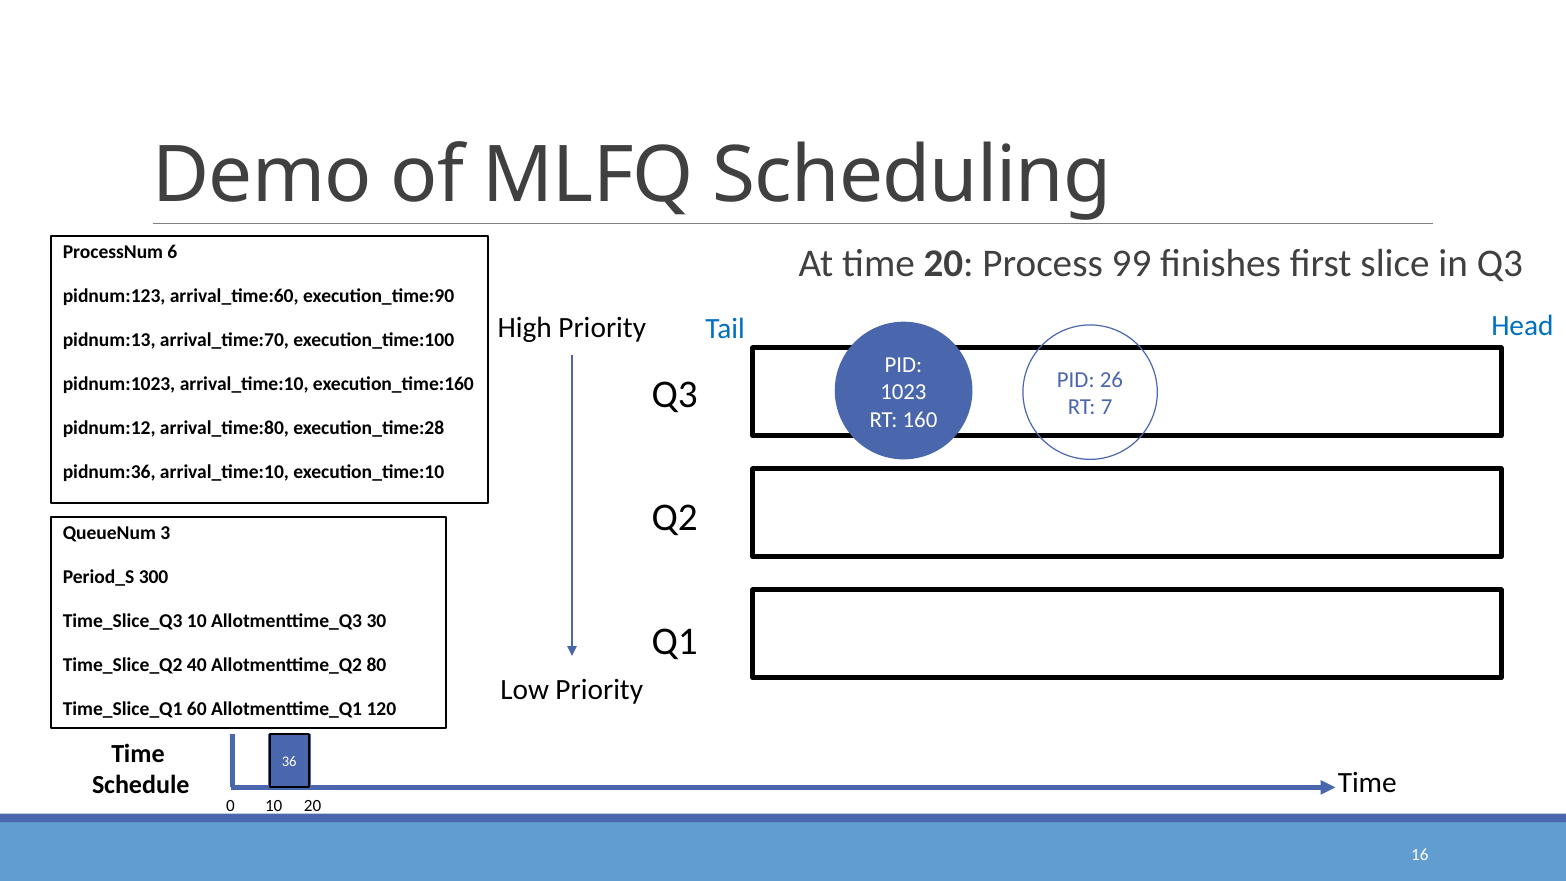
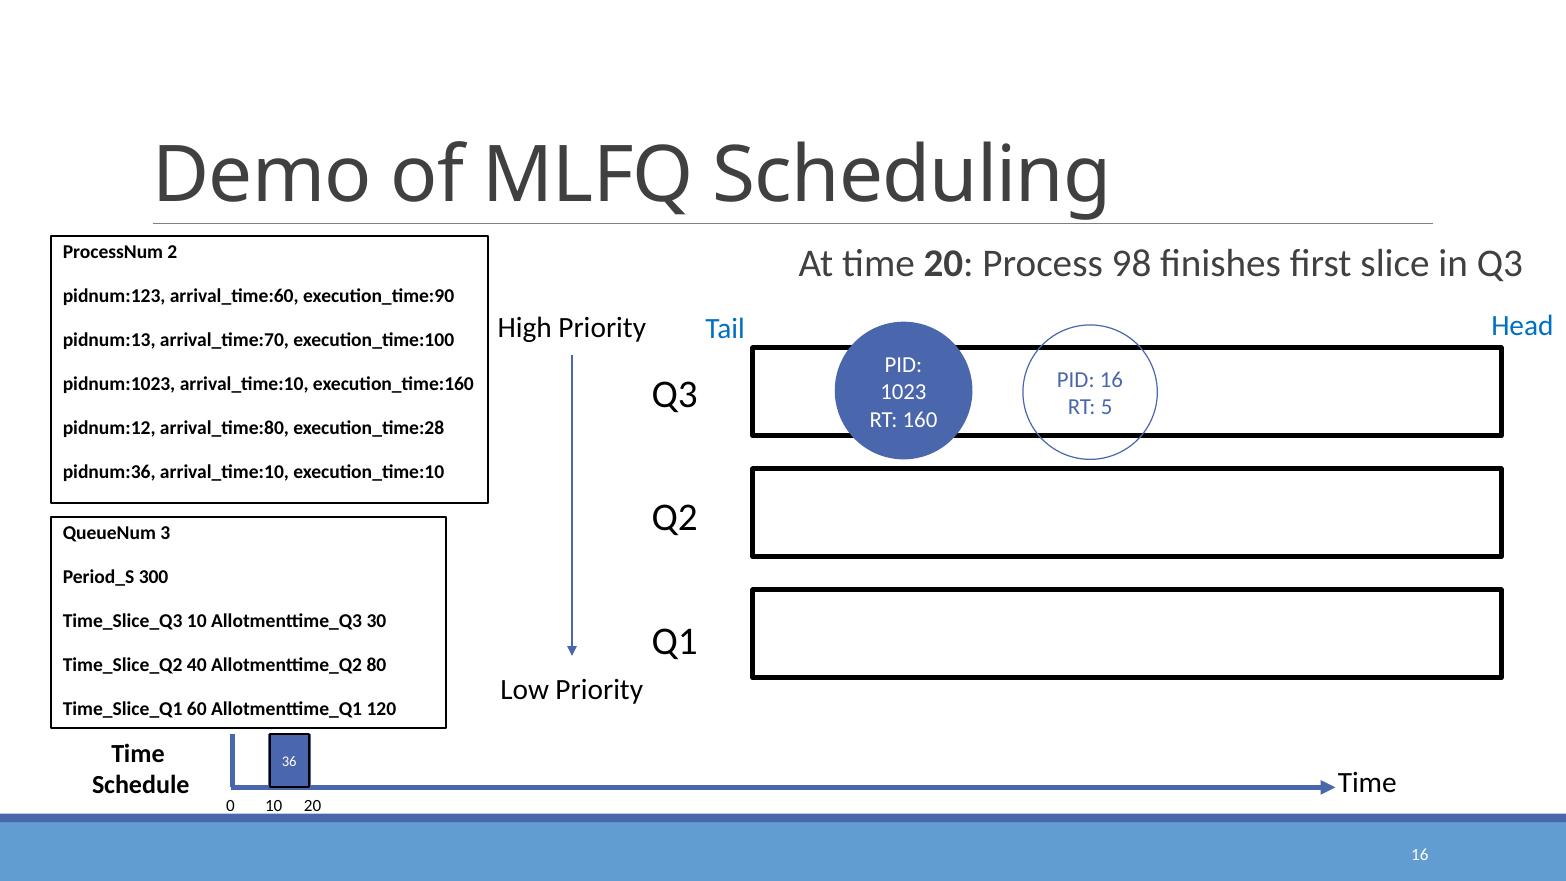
6: 6 -> 2
99: 99 -> 98
PID 26: 26 -> 16
7: 7 -> 5
